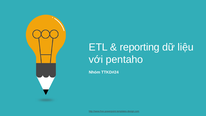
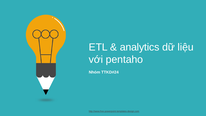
reporting: reporting -> analytics
